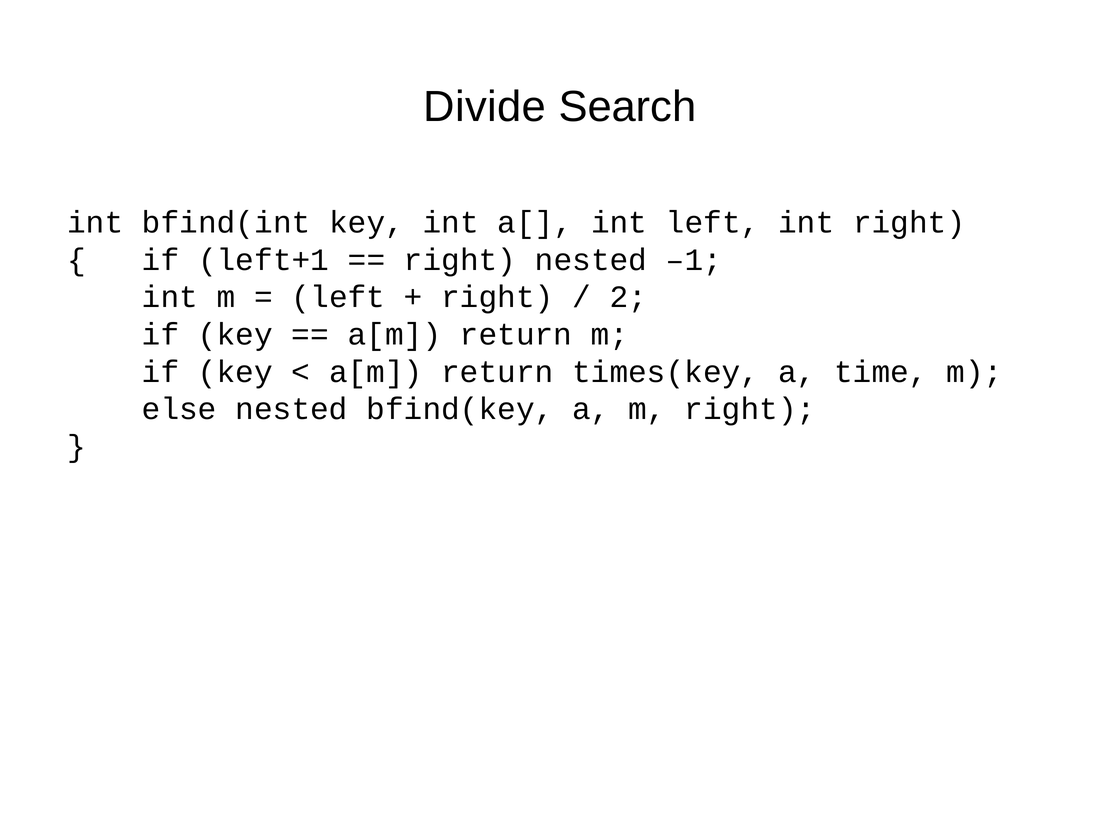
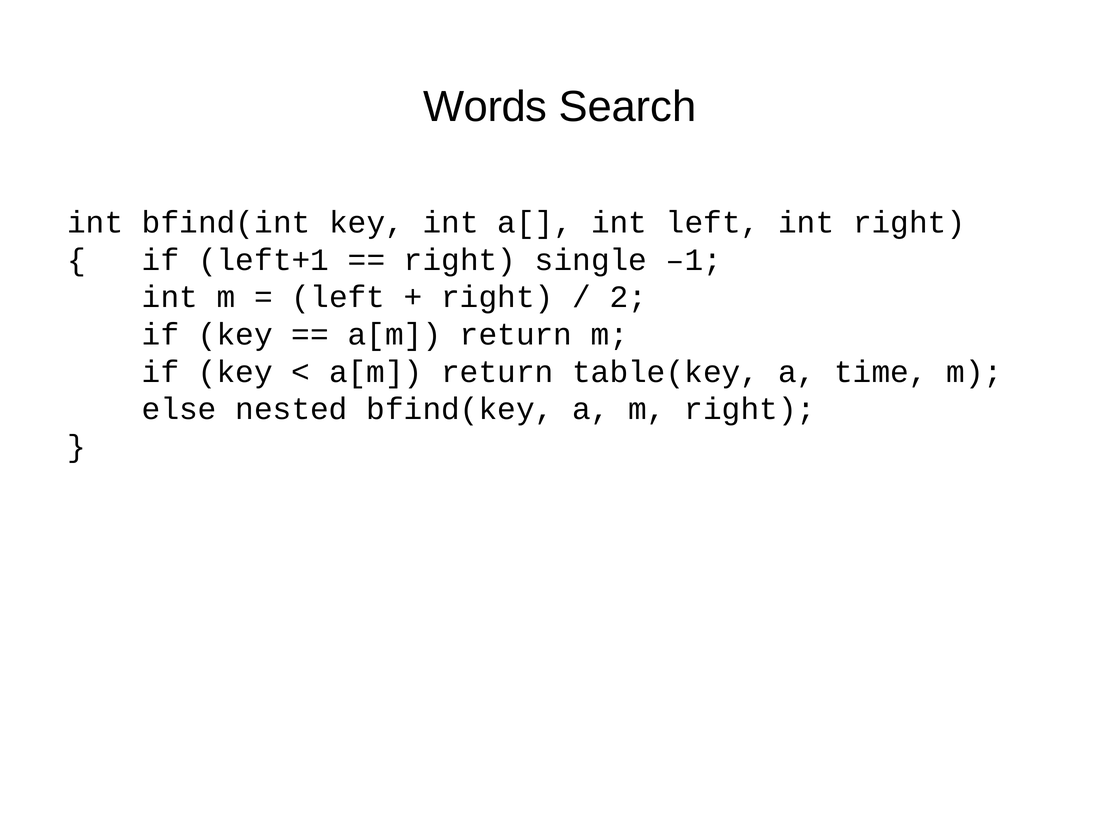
Divide: Divide -> Words
right nested: nested -> single
times(key: times(key -> table(key
